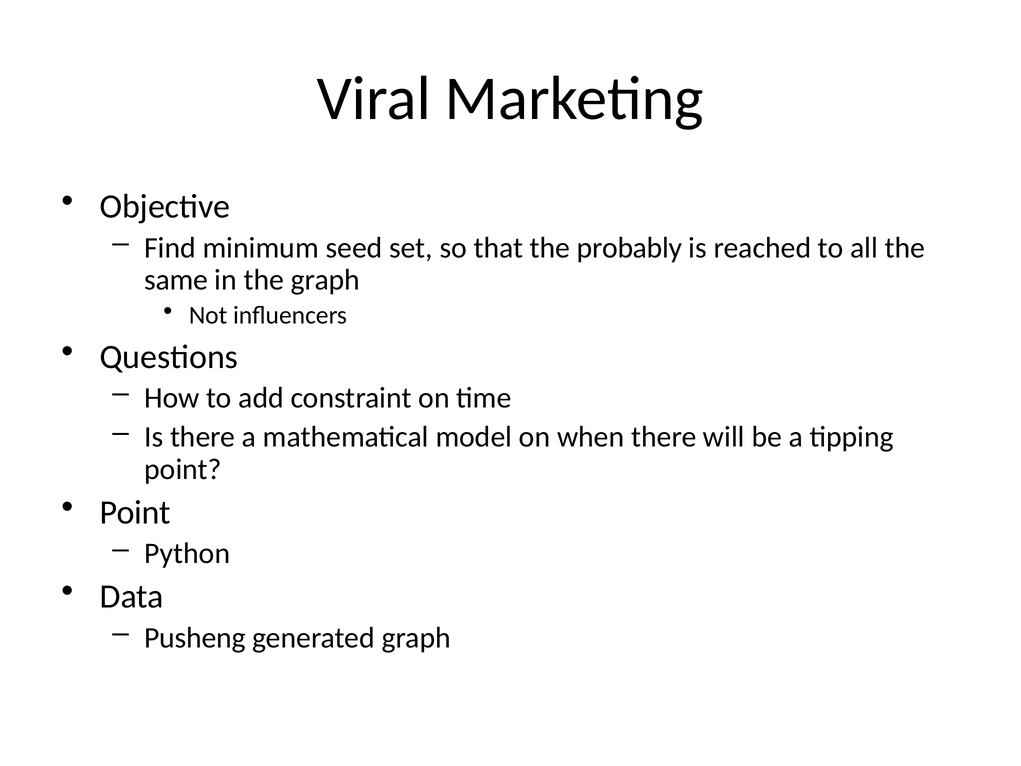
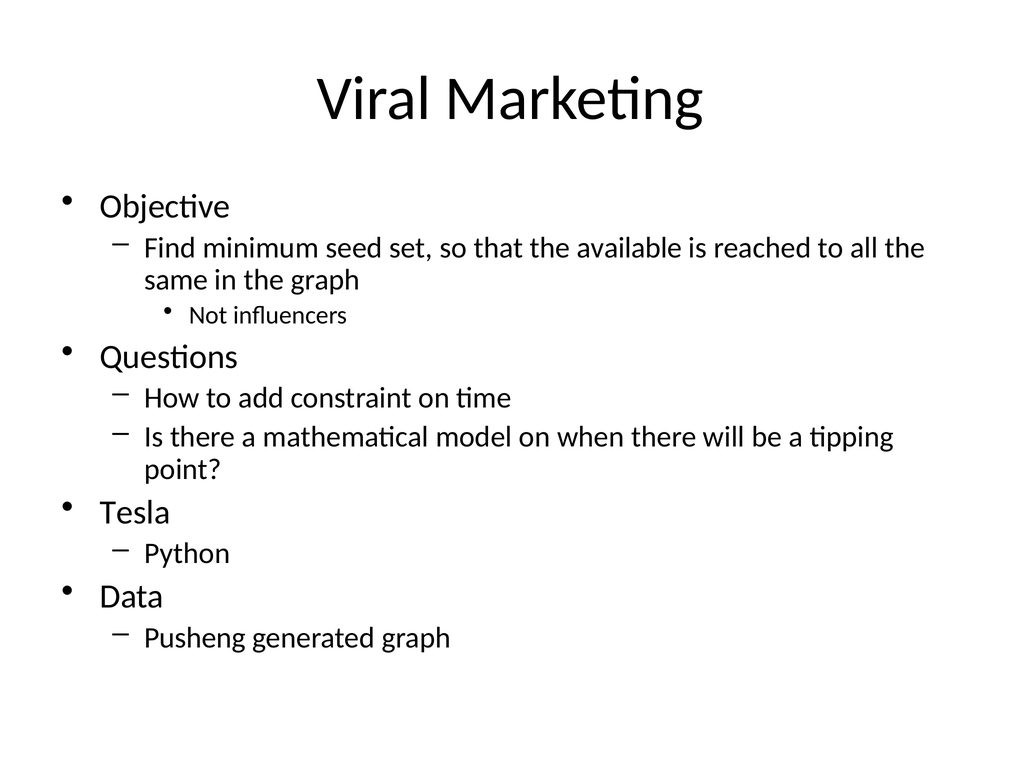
probably: probably -> available
Point at (135, 512): Point -> Tesla
